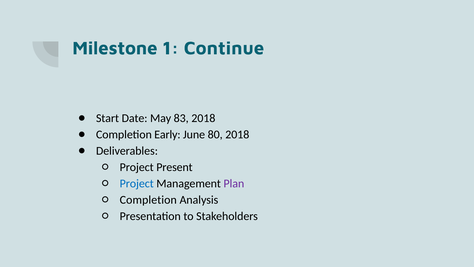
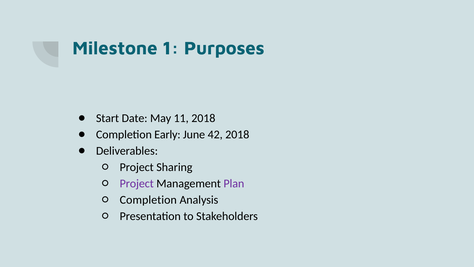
Continue: Continue -> Purposes
83: 83 -> 11
80: 80 -> 42
Present: Present -> Sharing
Project at (137, 183) colour: blue -> purple
